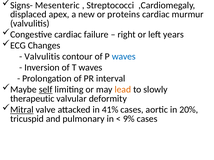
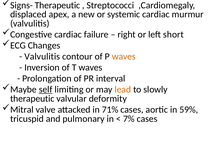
Signs- Mesenteric: Mesenteric -> Therapeutic
proteins: proteins -> systemic
years: years -> short
waves at (124, 57) colour: blue -> orange
Mitral underline: present -> none
41%: 41% -> 71%
20%: 20% -> 59%
9%: 9% -> 7%
